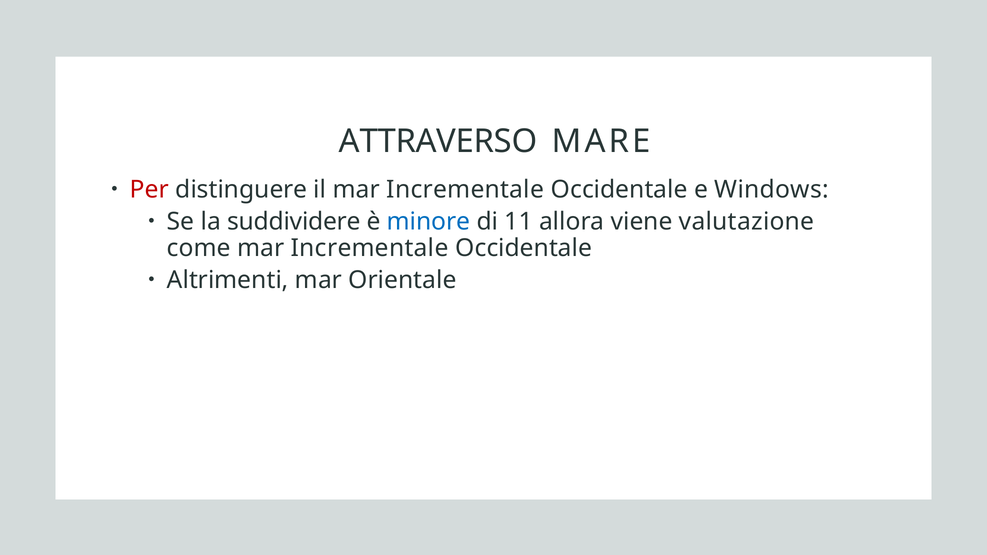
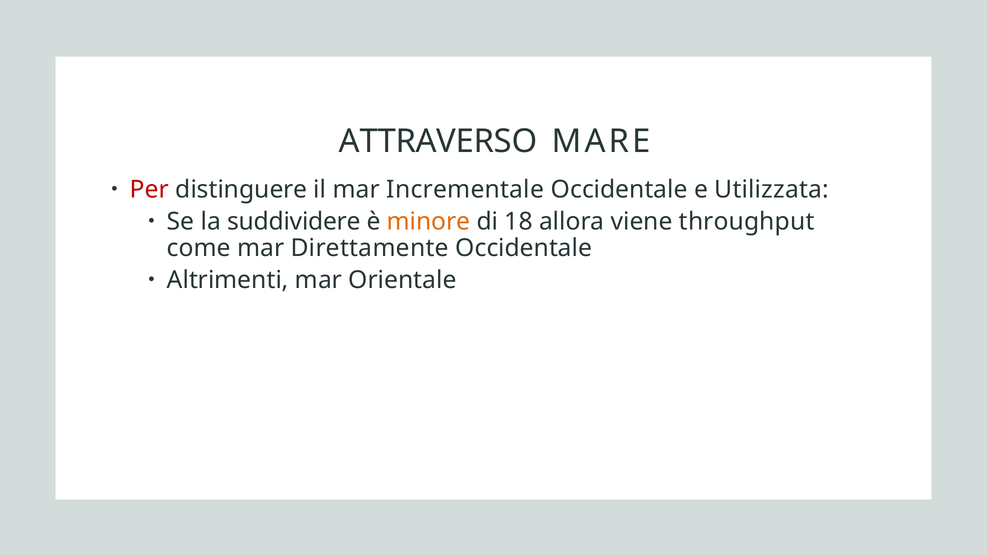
Windows: Windows -> Utilizzata
minore colour: blue -> orange
11: 11 -> 18
valutazione: valutazione -> throughput
come mar Incrementale: Incrementale -> Direttamente
